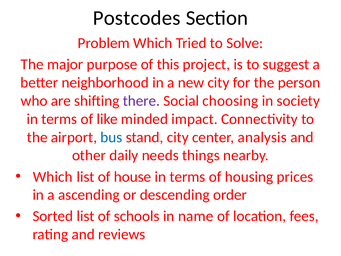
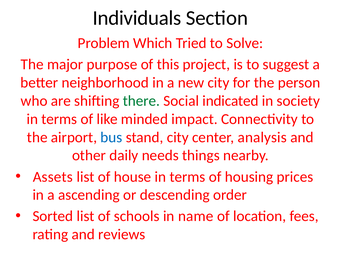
Postcodes: Postcodes -> Individuals
there colour: purple -> green
choosing: choosing -> indicated
Which at (53, 177): Which -> Assets
